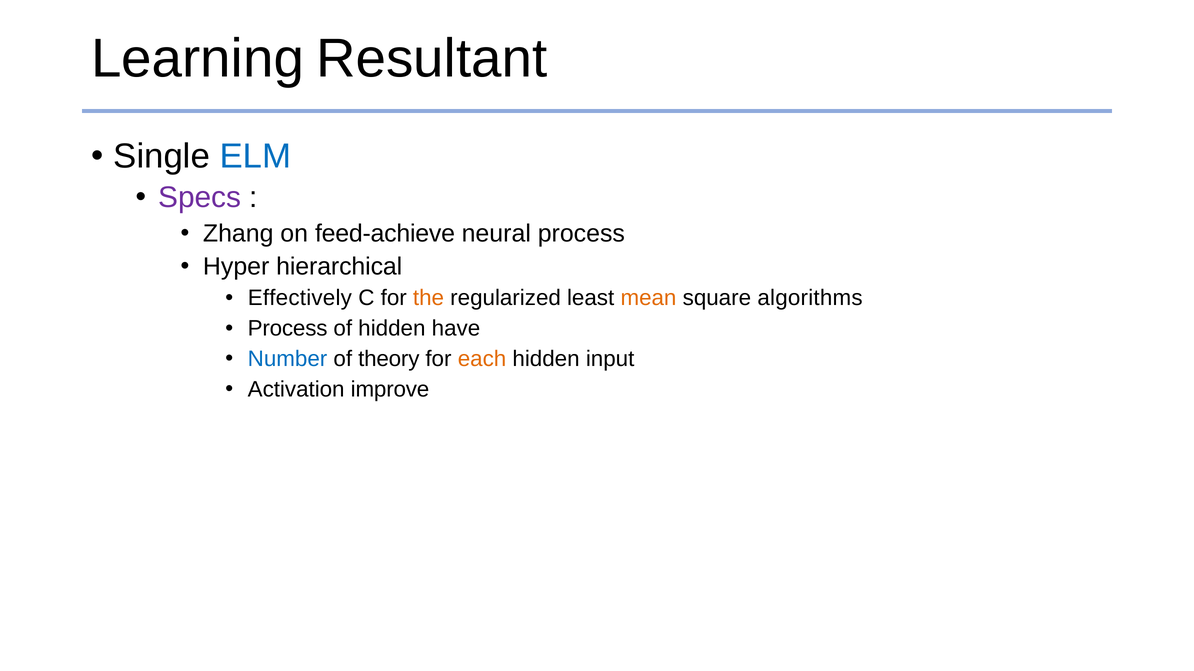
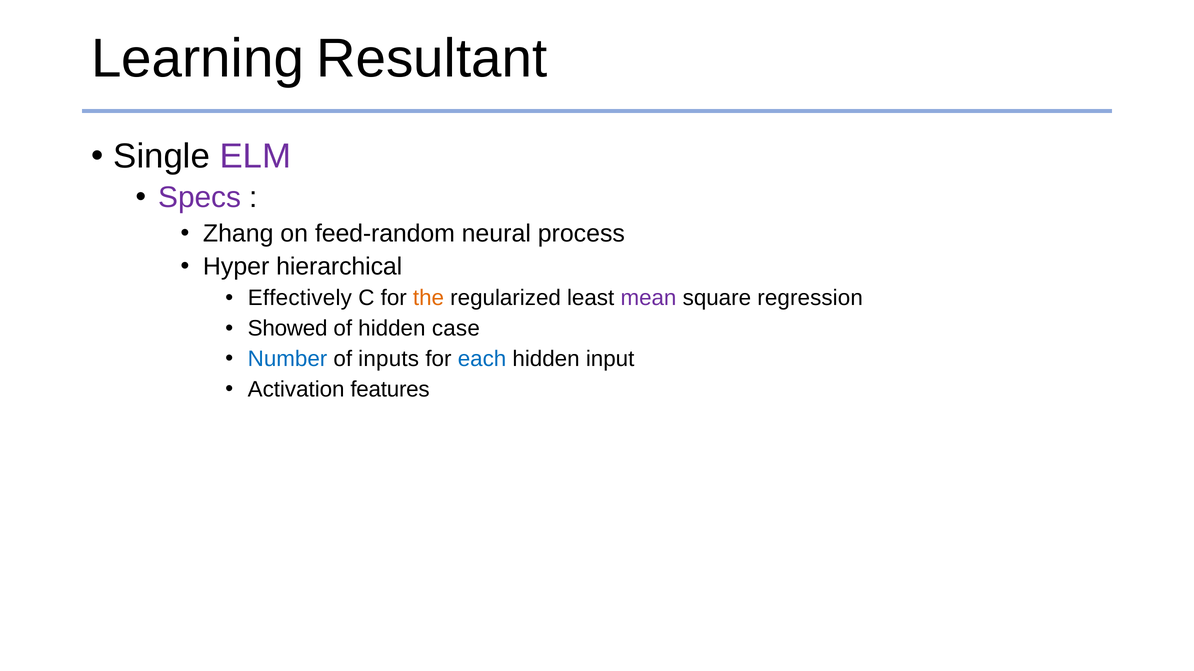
ELM colour: blue -> purple
feed-achieve: feed-achieve -> feed-random
mean colour: orange -> purple
algorithms: algorithms -> regression
Process at (288, 329): Process -> Showed
have: have -> case
theory: theory -> inputs
each colour: orange -> blue
improve: improve -> features
